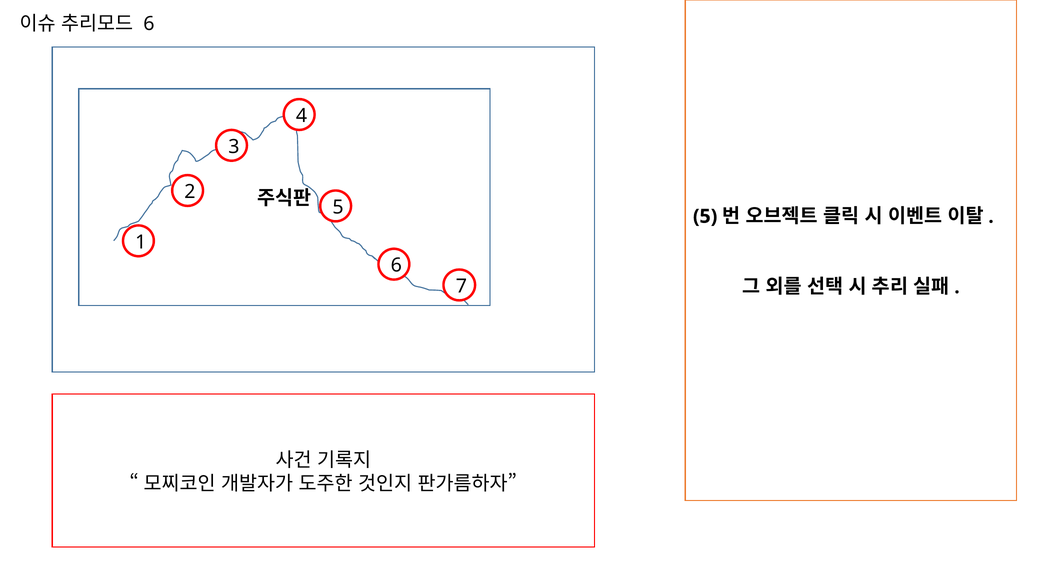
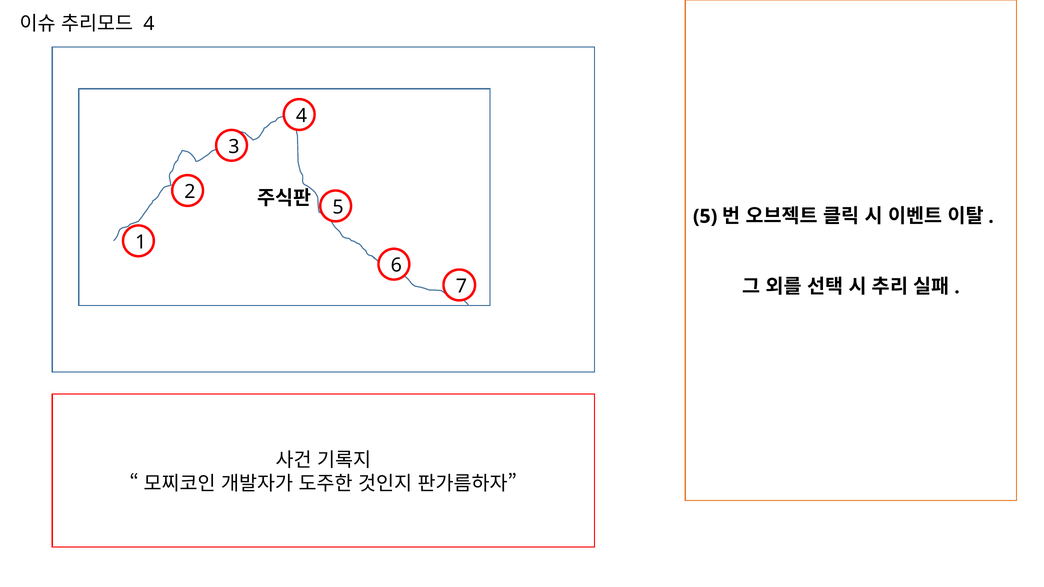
6 at (149, 24): 6 -> 4
